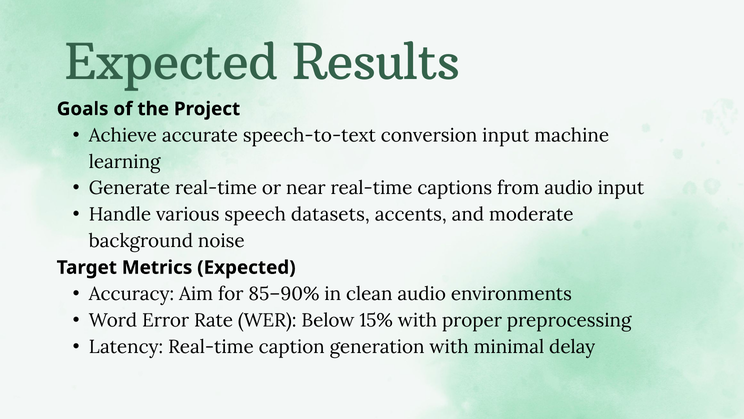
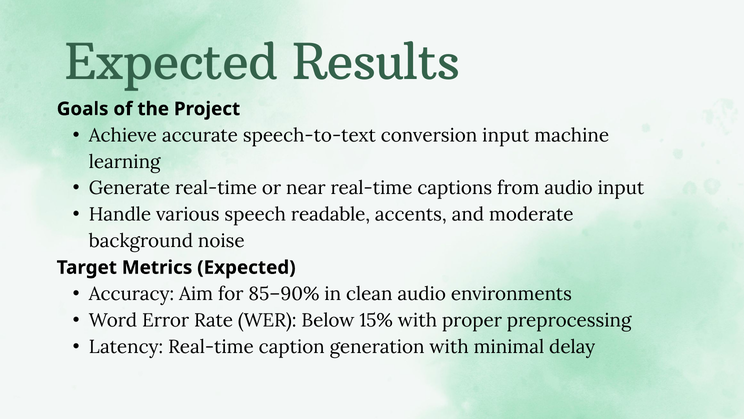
datasets: datasets -> readable
